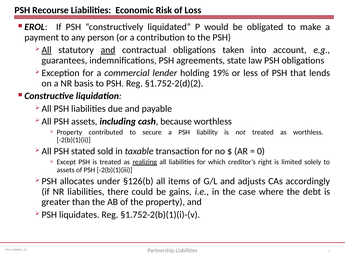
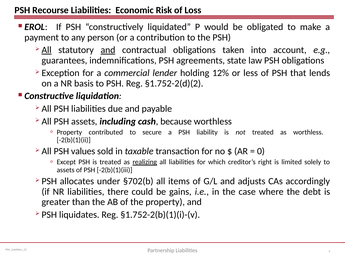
19%: 19% -> 12%
stated: stated -> values
§126(b: §126(b -> §702(b
